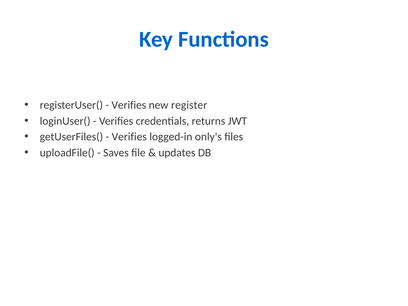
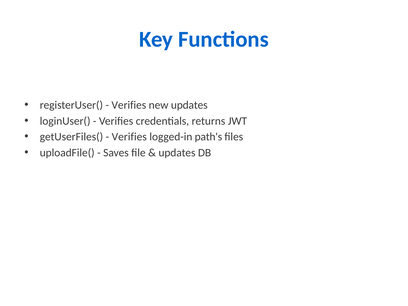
new register: register -> updates
only's: only's -> path's
